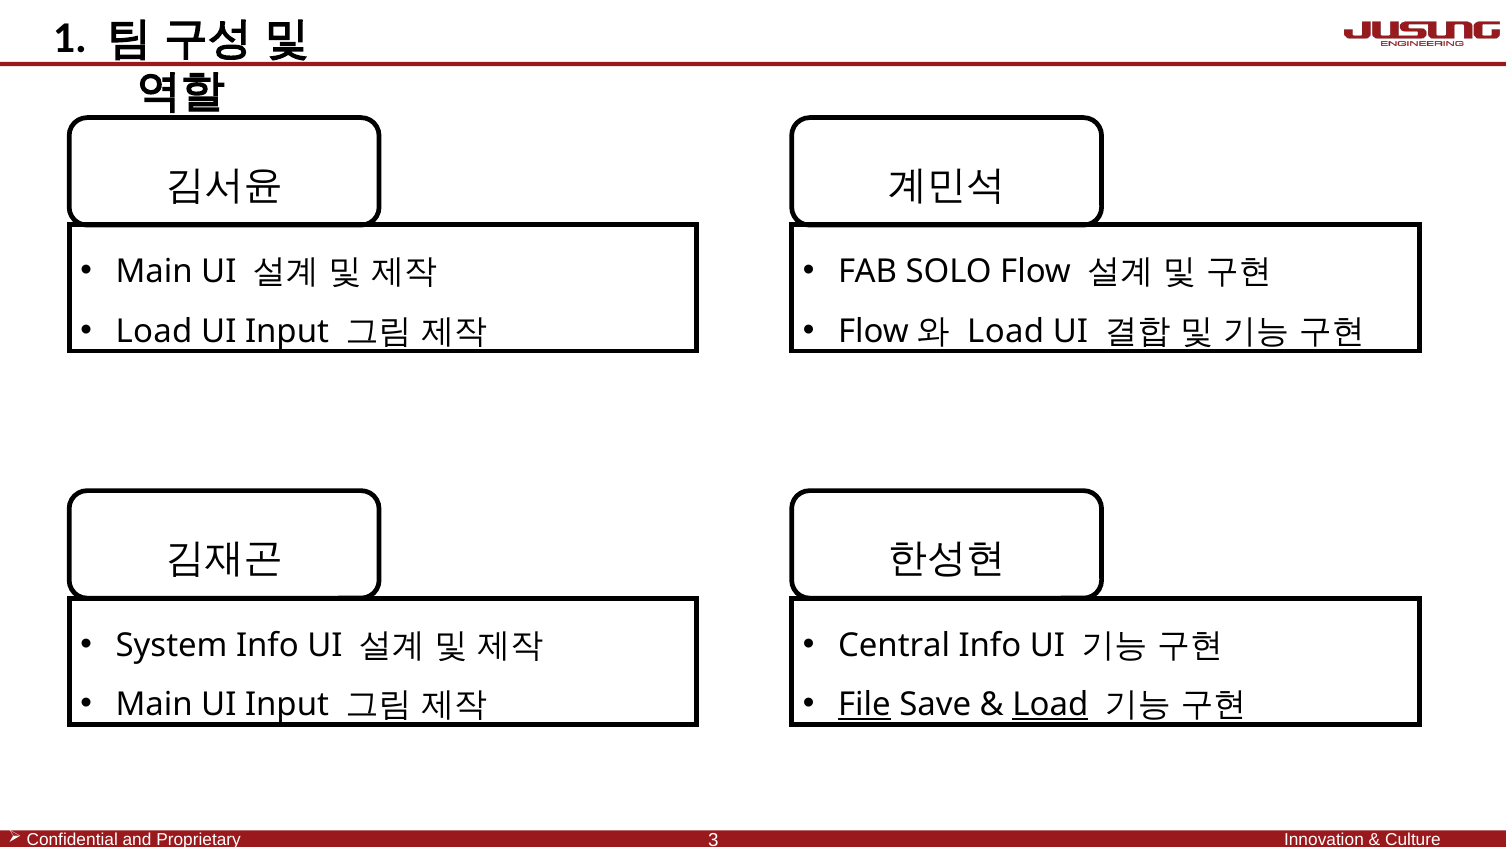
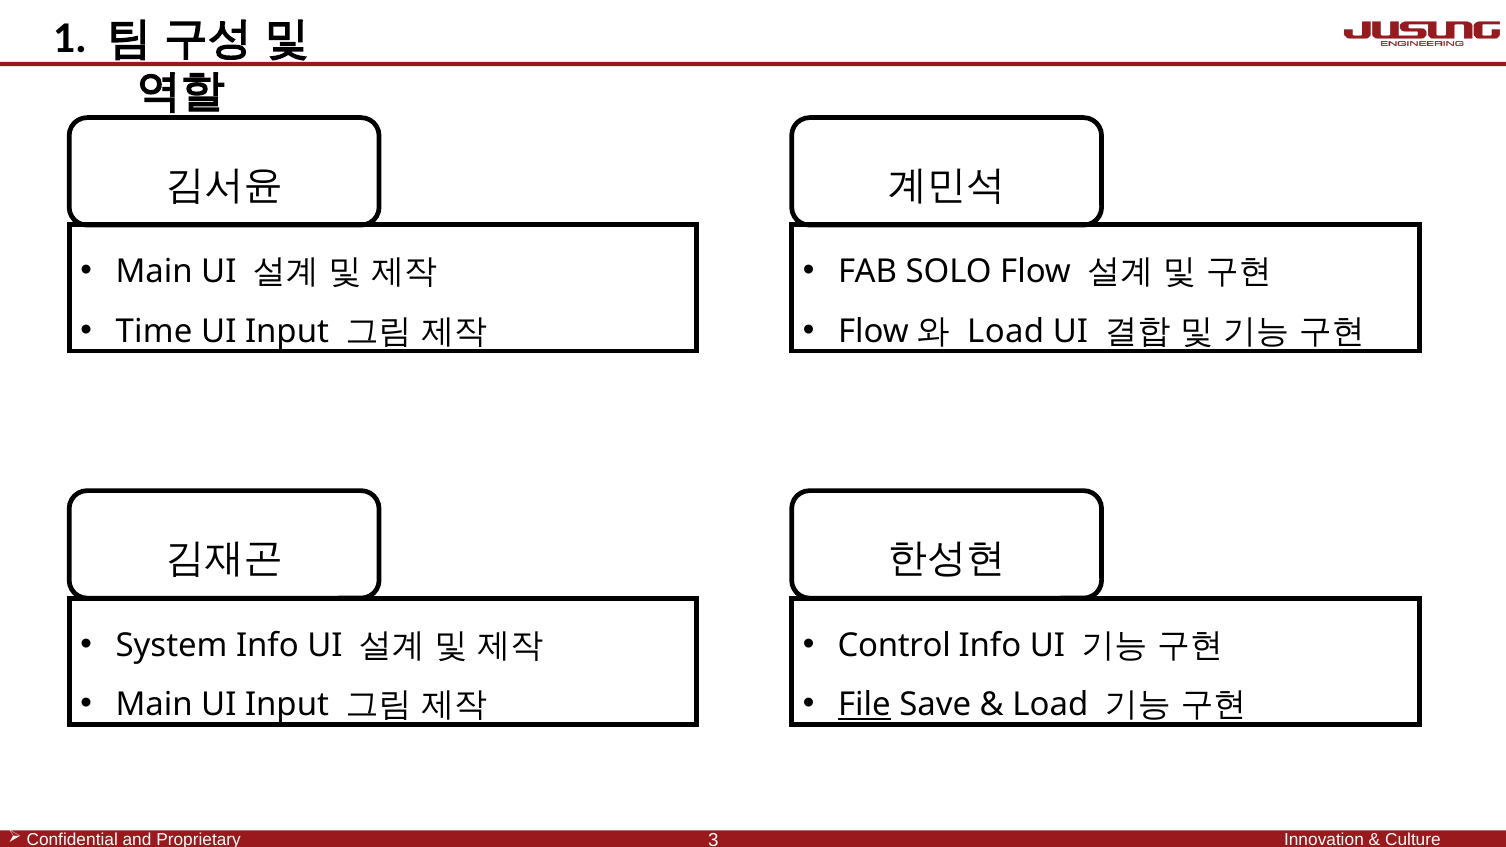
Load at (154, 331): Load -> Time
Central: Central -> Control
Load at (1050, 705) underline: present -> none
